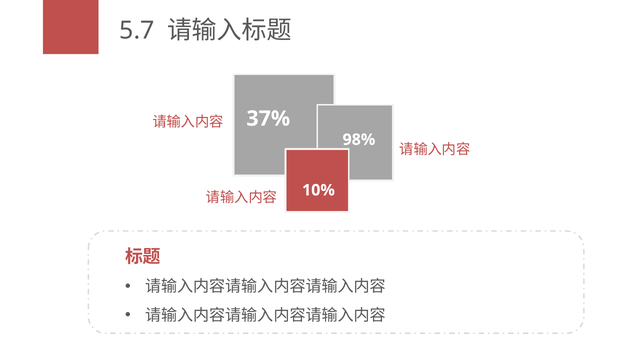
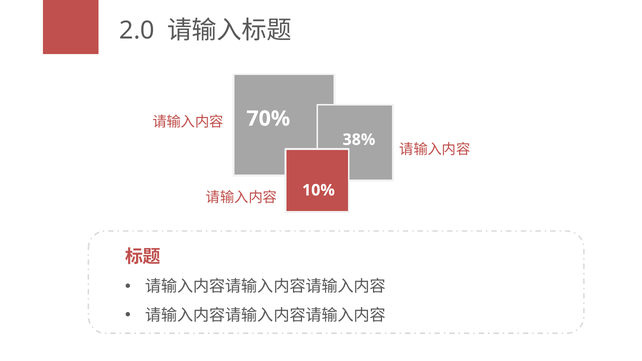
5.7: 5.7 -> 2.0
37%: 37% -> 70%
98%: 98% -> 38%
